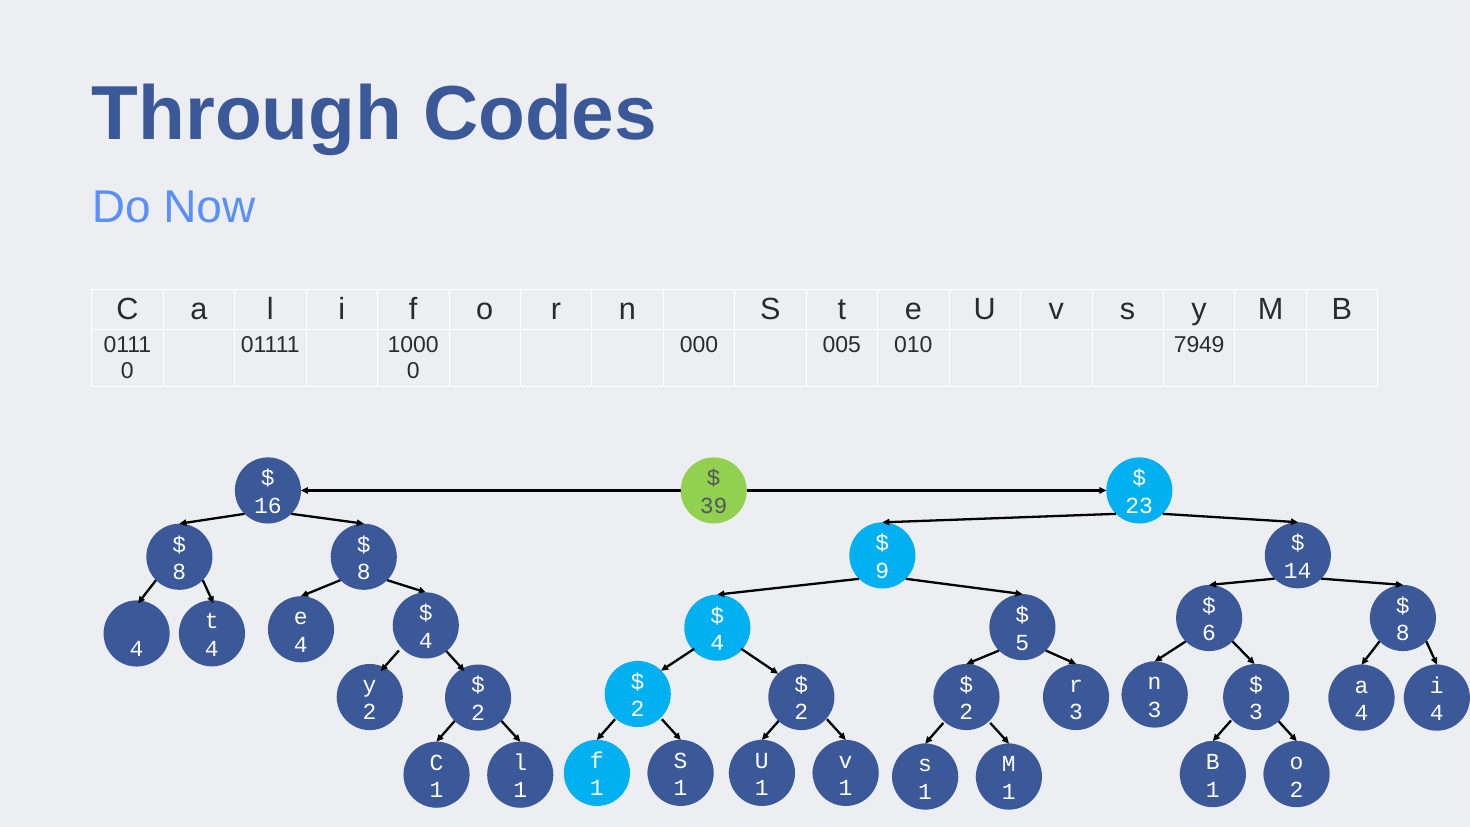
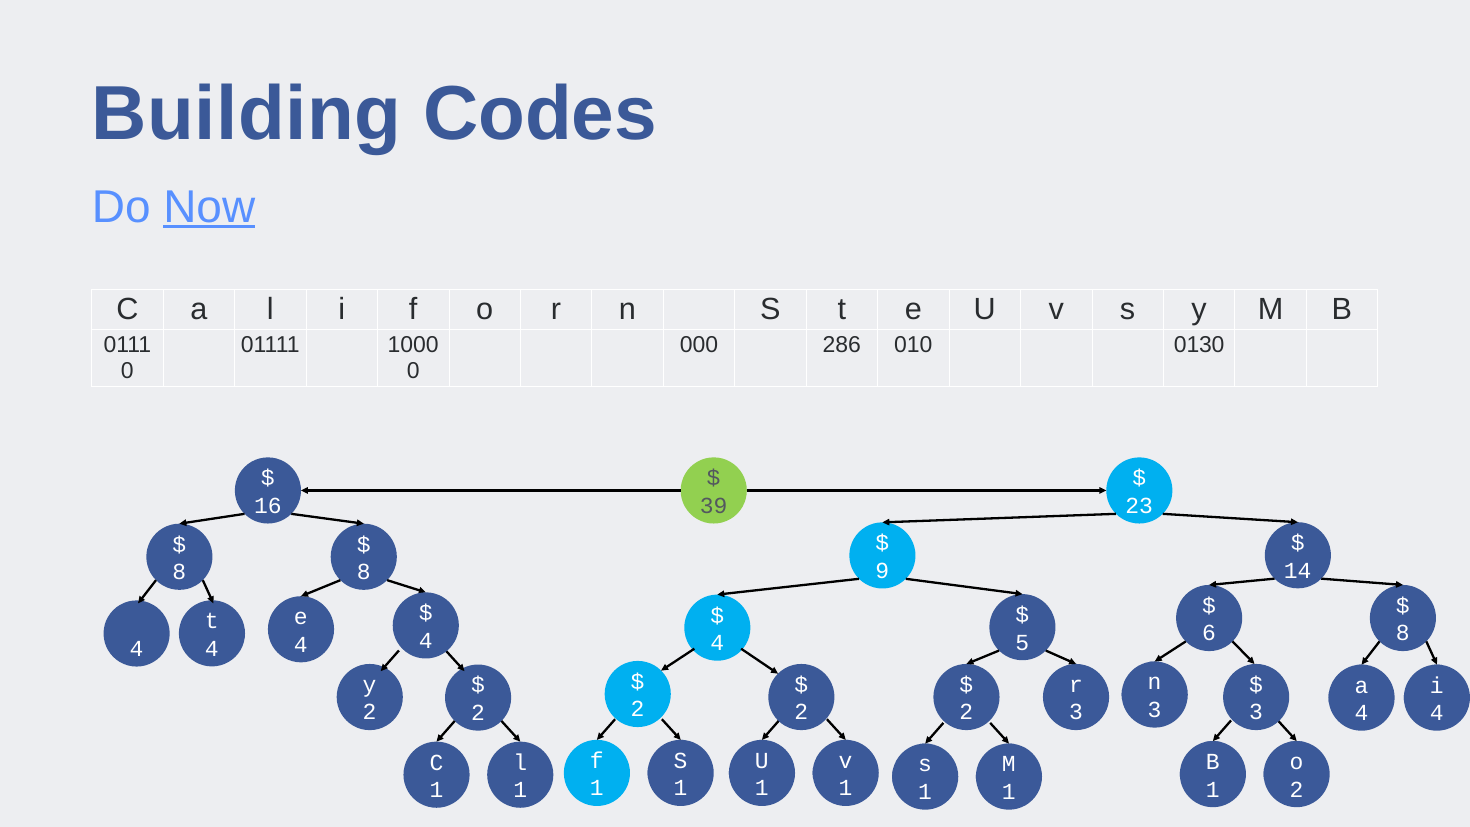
Through: Through -> Building
Now underline: none -> present
005: 005 -> 286
7949: 7949 -> 0130
